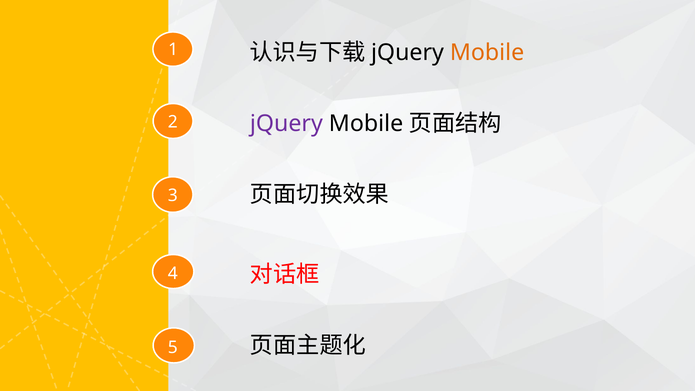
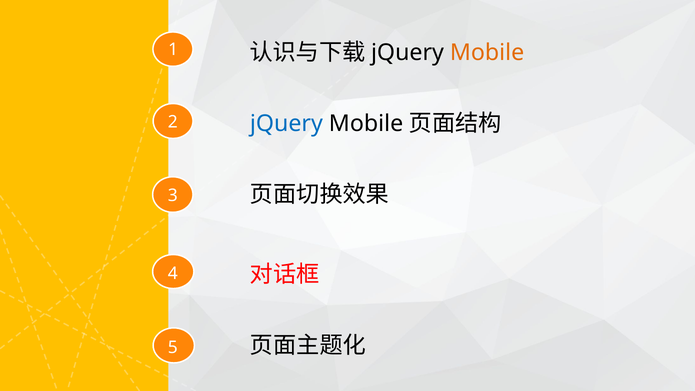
jQuery at (286, 123) colour: purple -> blue
